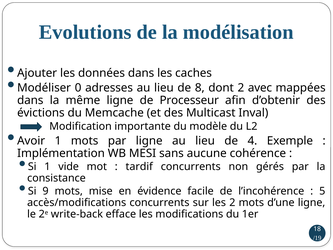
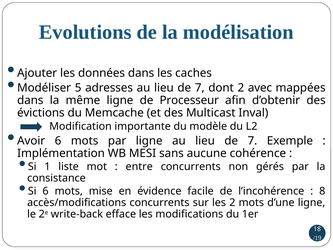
0: 0 -> 5
8 at (200, 88): 8 -> 7
Avoir 1: 1 -> 6
4 at (252, 141): 4 -> 7
vide: vide -> liste
tardif: tardif -> entre
Si 9: 9 -> 6
5: 5 -> 8
